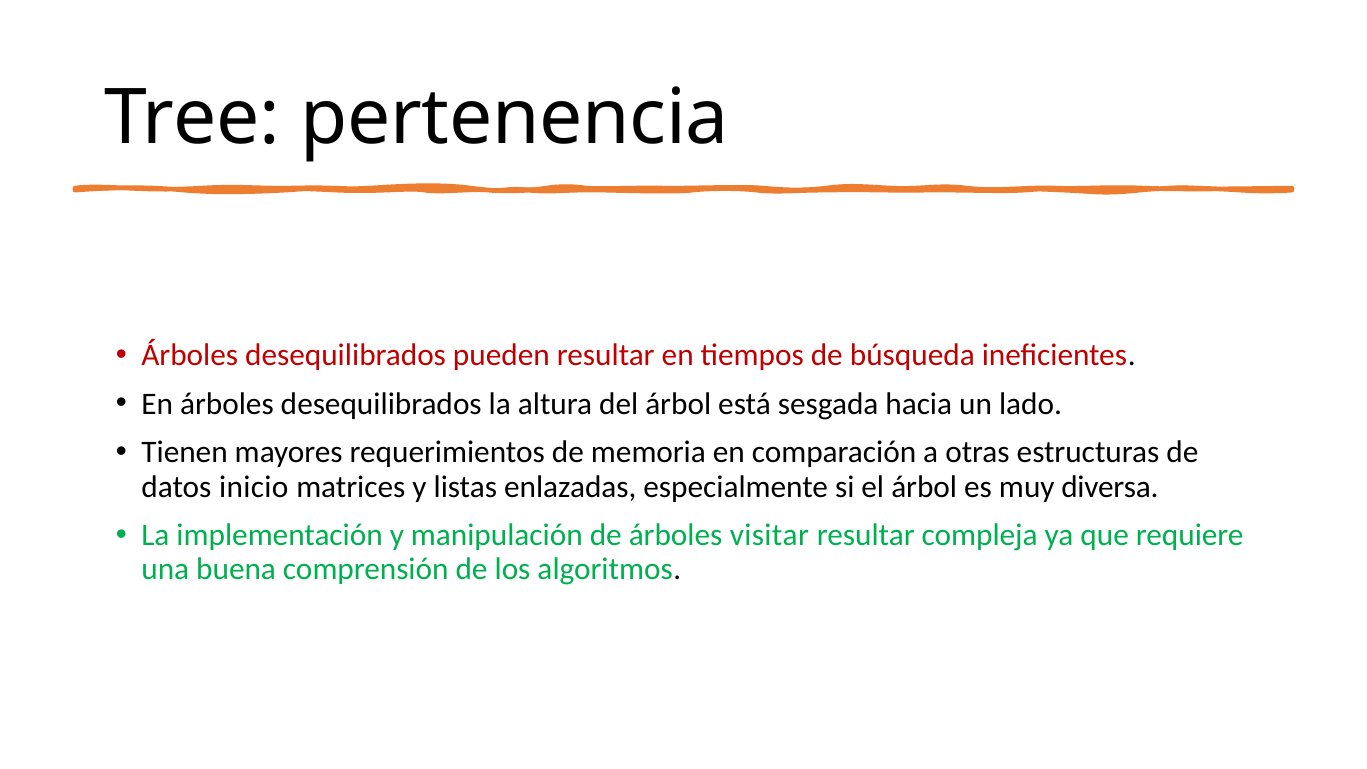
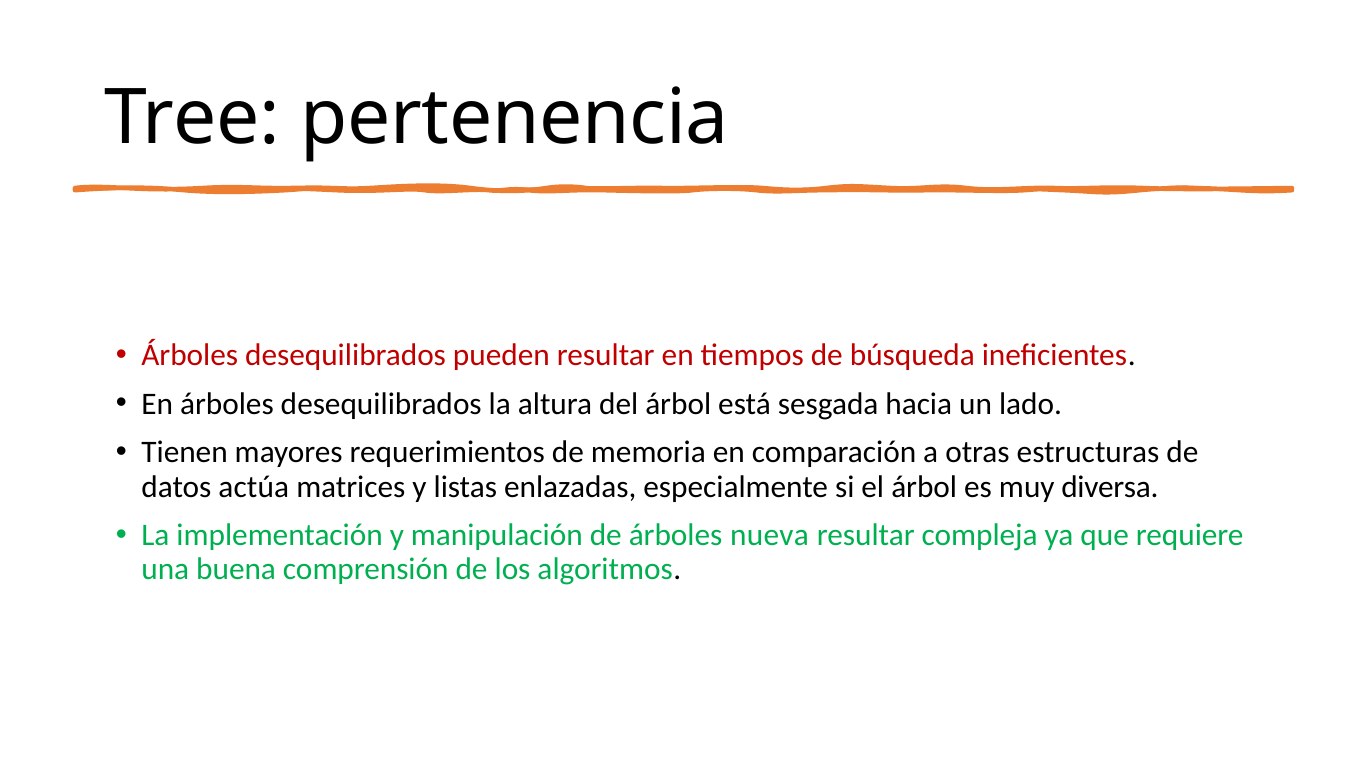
inicio: inicio -> actúa
visitar: visitar -> nueva
